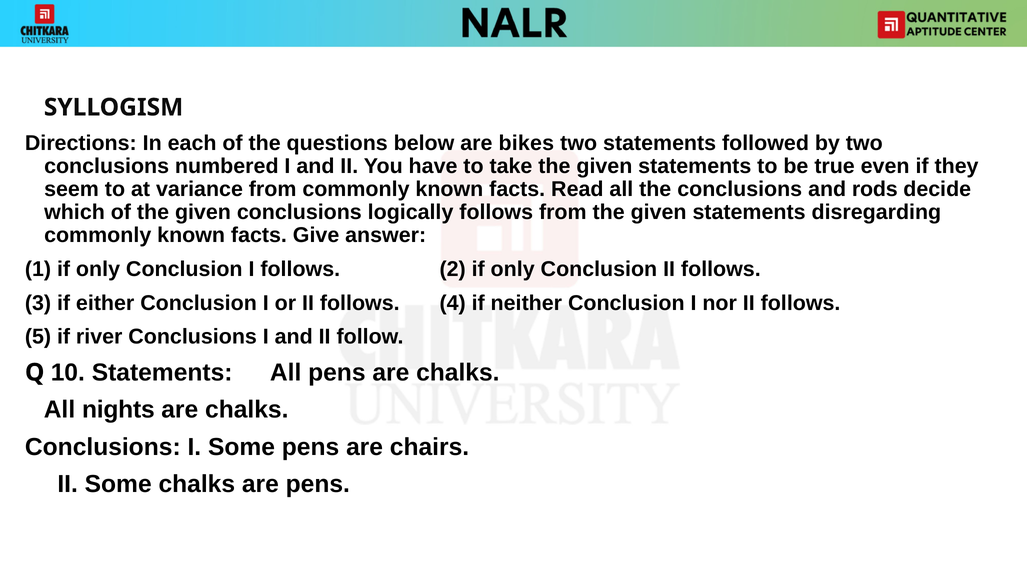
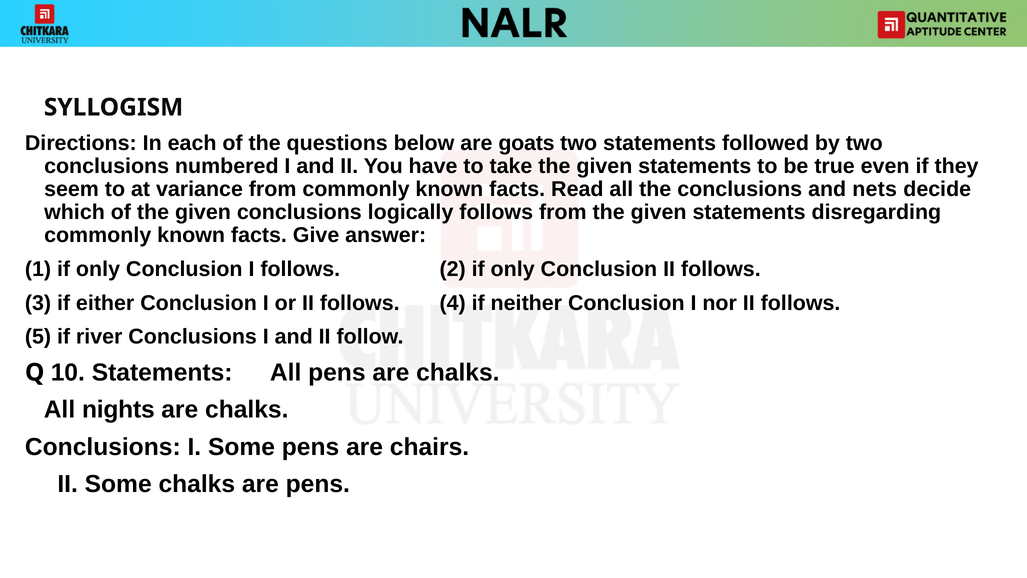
bikes: bikes -> goats
rods: rods -> nets
